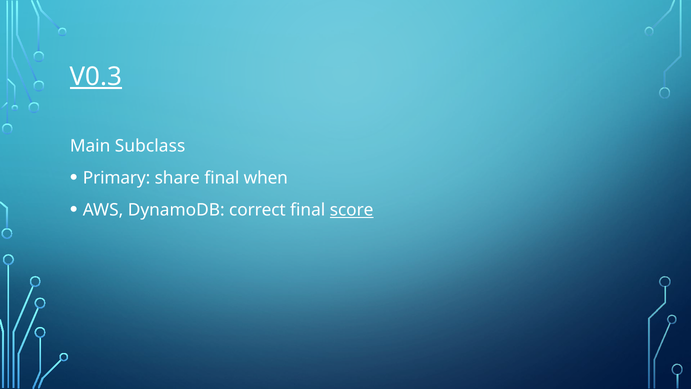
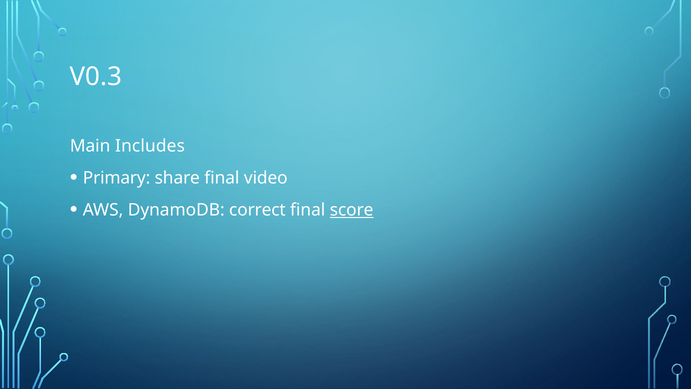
V0.3 underline: present -> none
Subclass: Subclass -> Includes
when: when -> video
